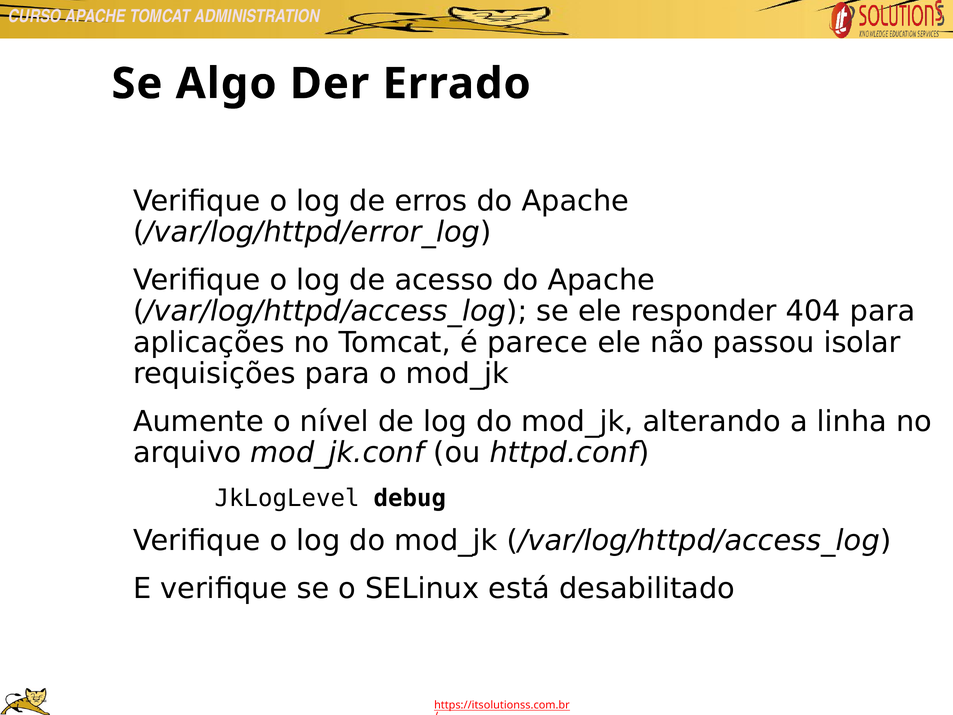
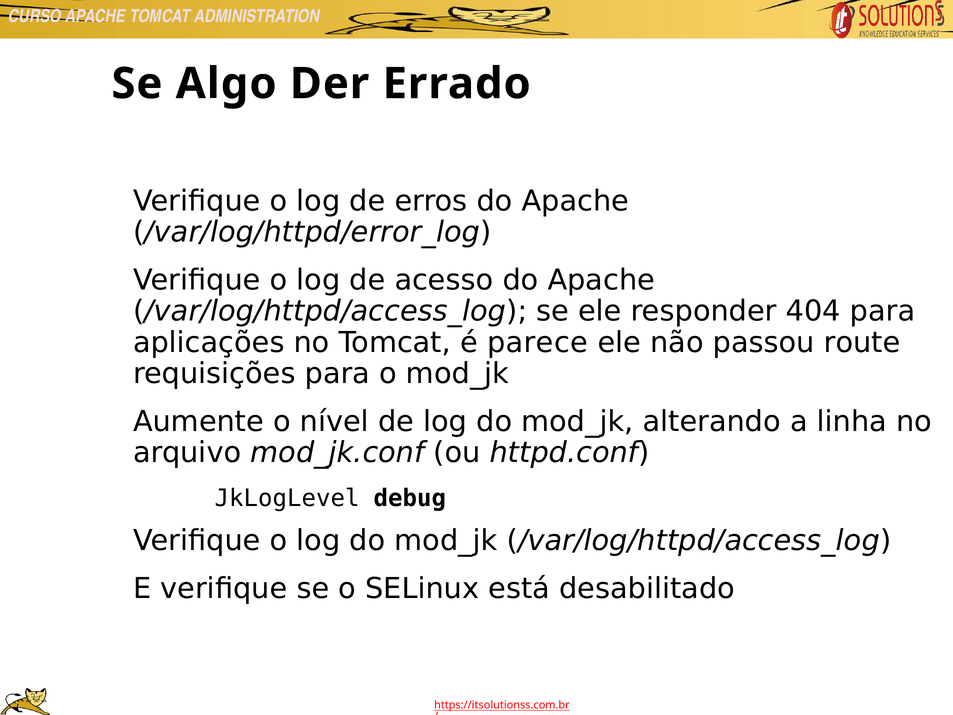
isolar: isolar -> route
